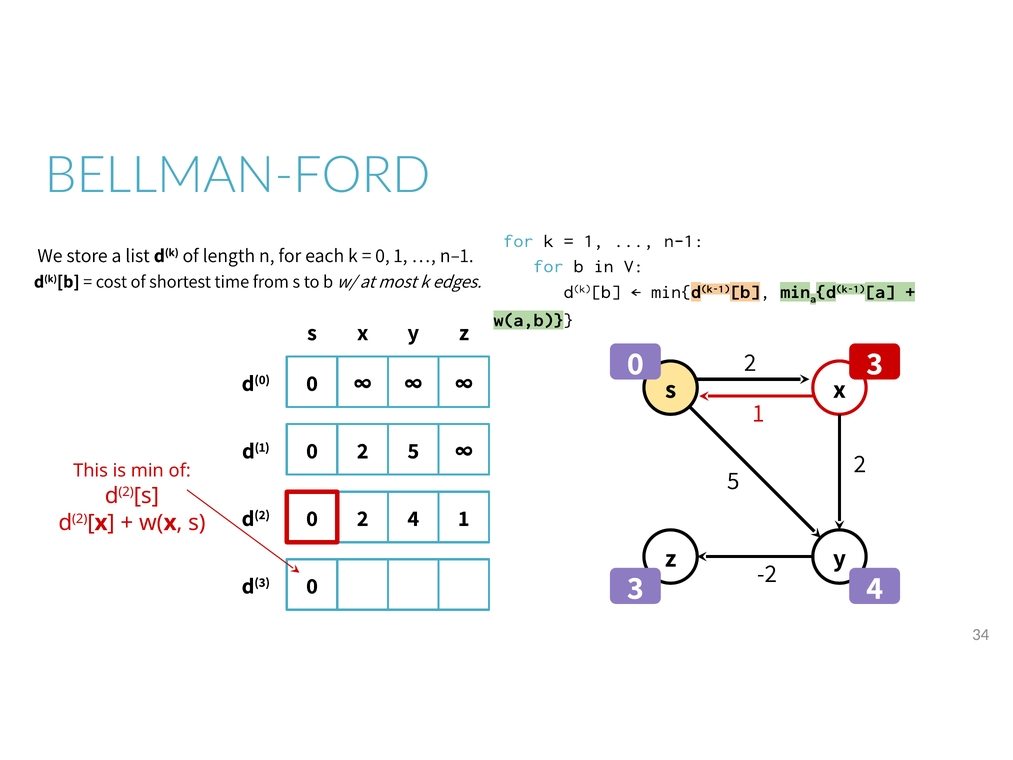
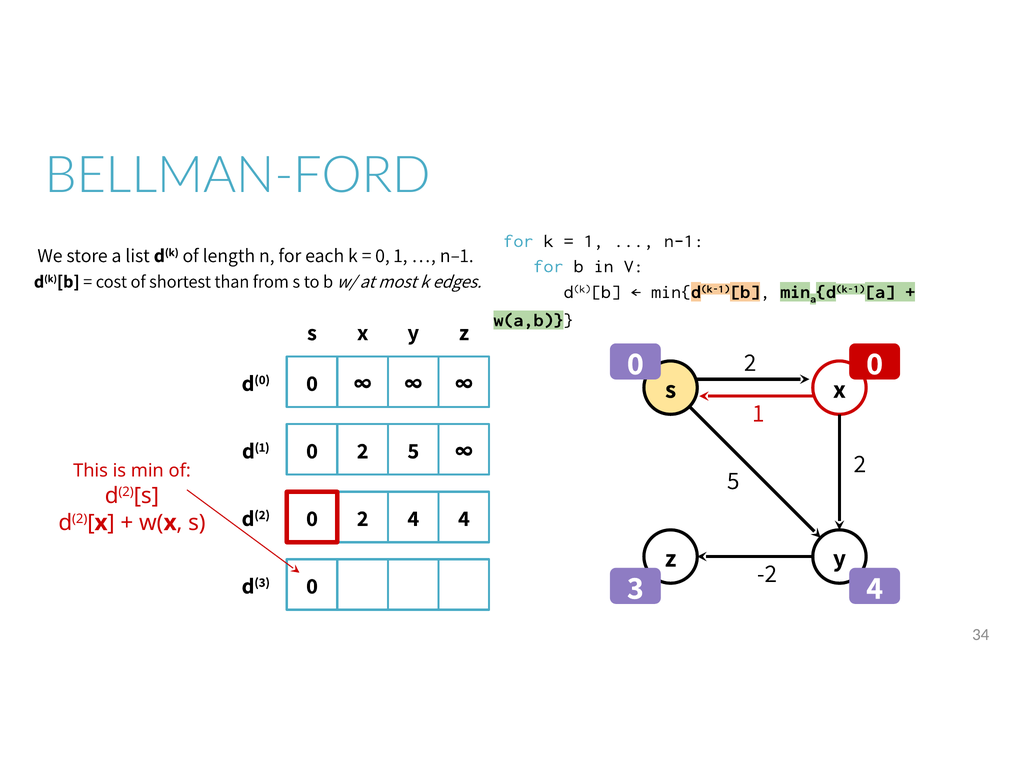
time: time -> than
0 3: 3 -> 0
4 1: 1 -> 4
